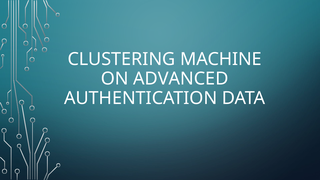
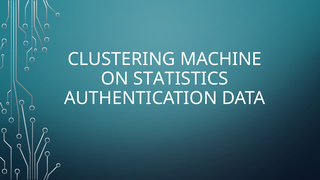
ADVANCED: ADVANCED -> STATISTICS
